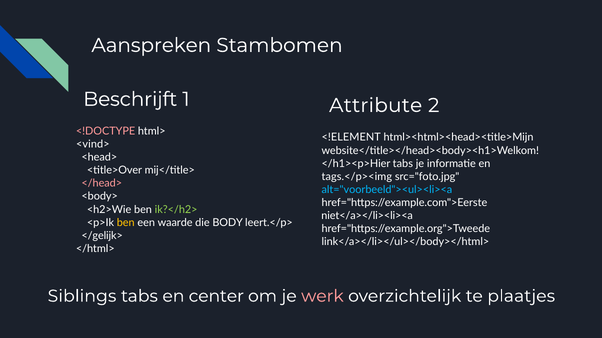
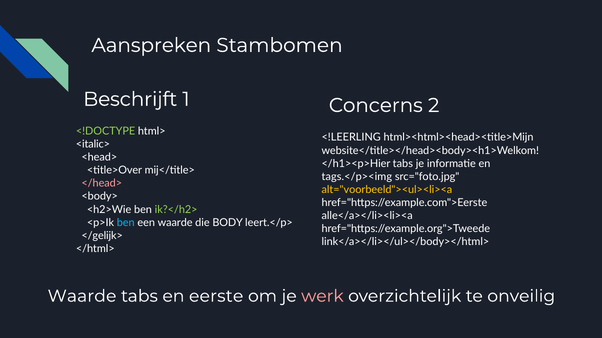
Attribute: Attribute -> Concerns
<!DOCTYPE colour: pink -> light green
<!ELEMENT: <!ELEMENT -> <!LEERLING
<vind>: <vind> -> <italic>
alt="voorbeeld"><ul><li><a colour: light blue -> yellow
niet</a></li><li><a: niet</a></li><li><a -> alle</a></li><li><a
ben at (126, 223) colour: yellow -> light blue
Siblings at (82, 297): Siblings -> Waarde
center: center -> eerste
plaatjes: plaatjes -> onveilig
